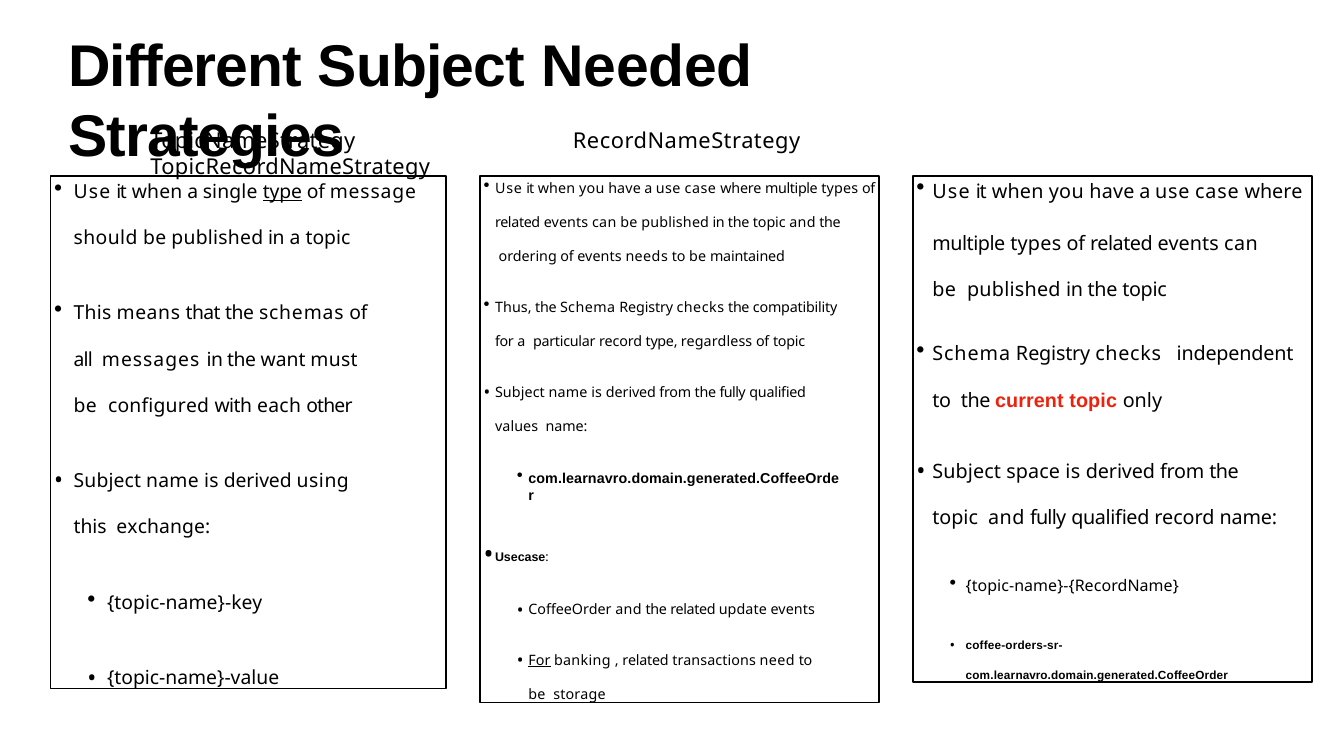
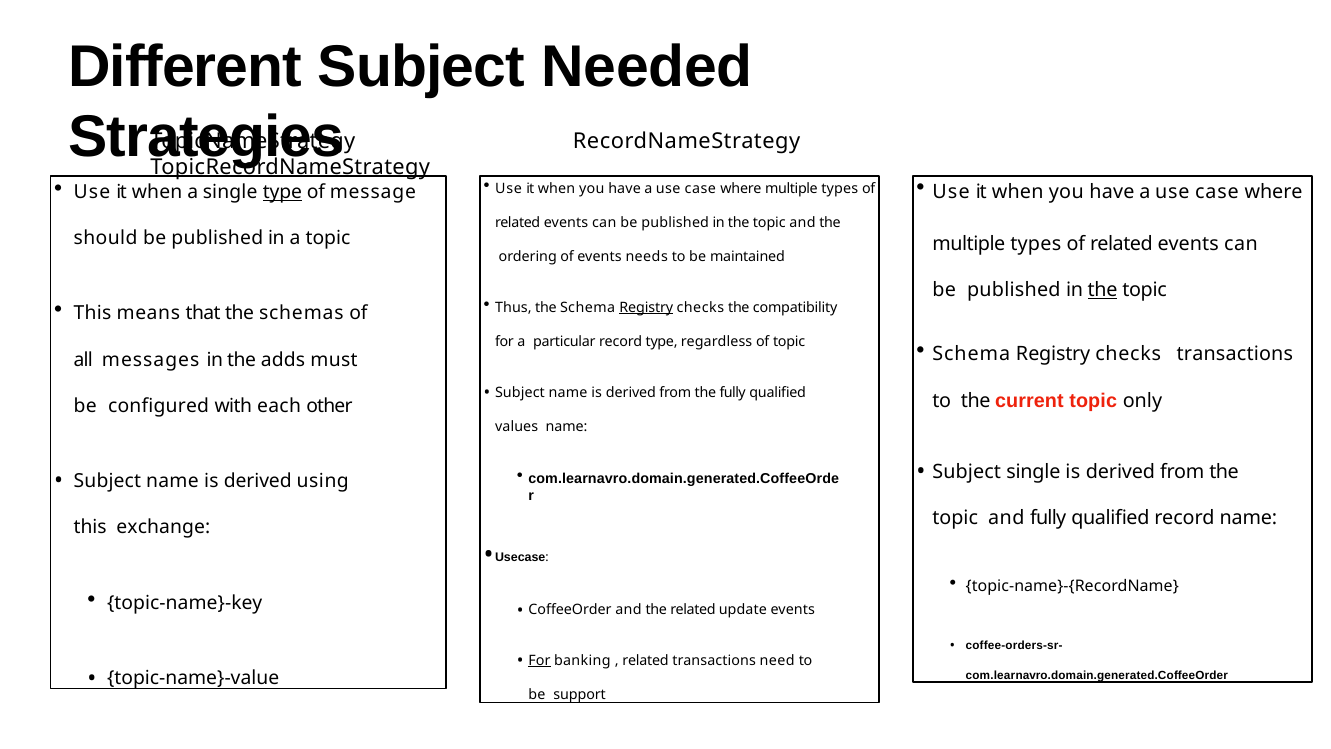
the at (1103, 290) underline: none -> present
Registry at (646, 308) underline: none -> present
checks independent: independent -> transactions
want: want -> adds
Subject space: space -> single
storage: storage -> support
